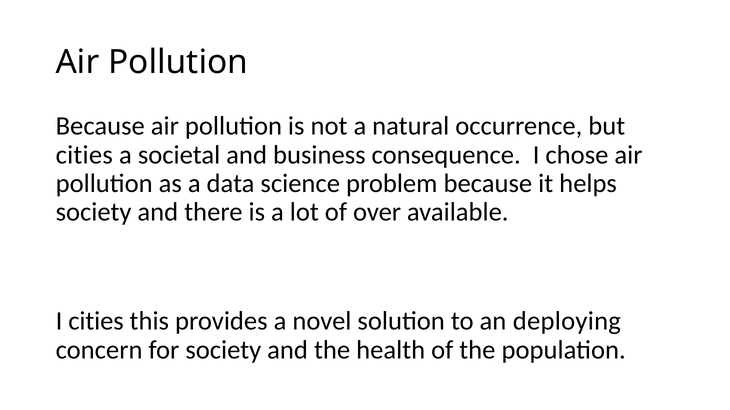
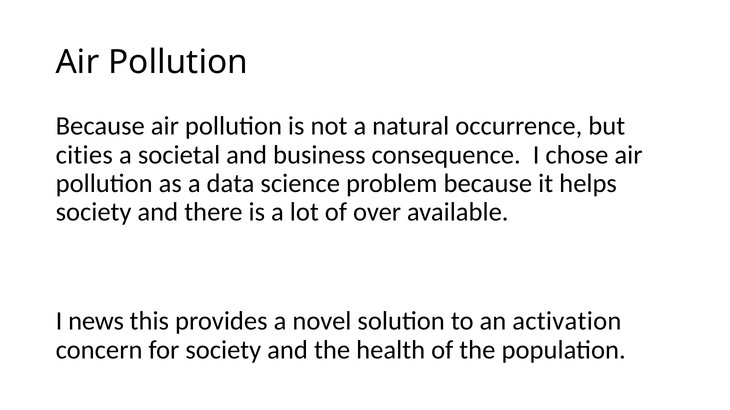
I cities: cities -> news
deploying: deploying -> activation
